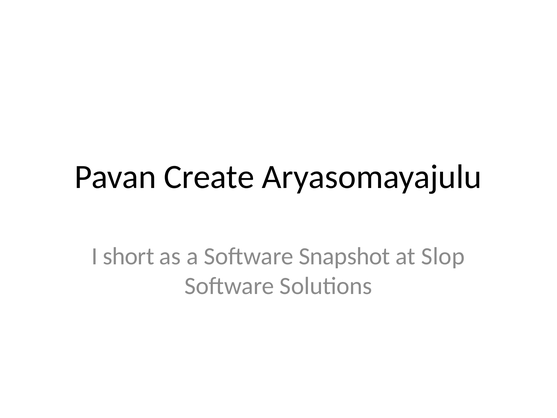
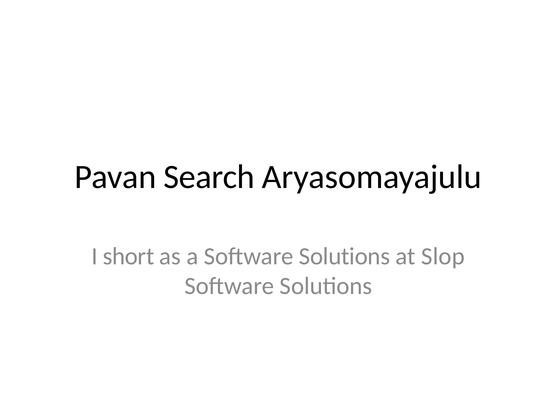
Create: Create -> Search
a Software Snapshot: Snapshot -> Solutions
